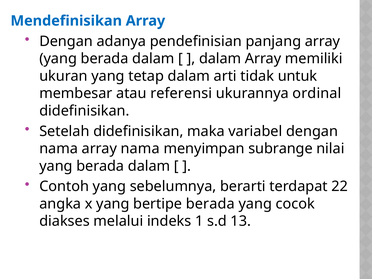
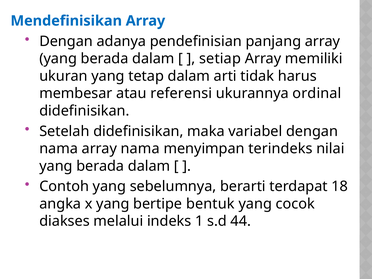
dalam at (220, 59): dalam -> setiap
untuk: untuk -> harus
subrange: subrange -> terindeks
22: 22 -> 18
bertipe berada: berada -> bentuk
13: 13 -> 44
